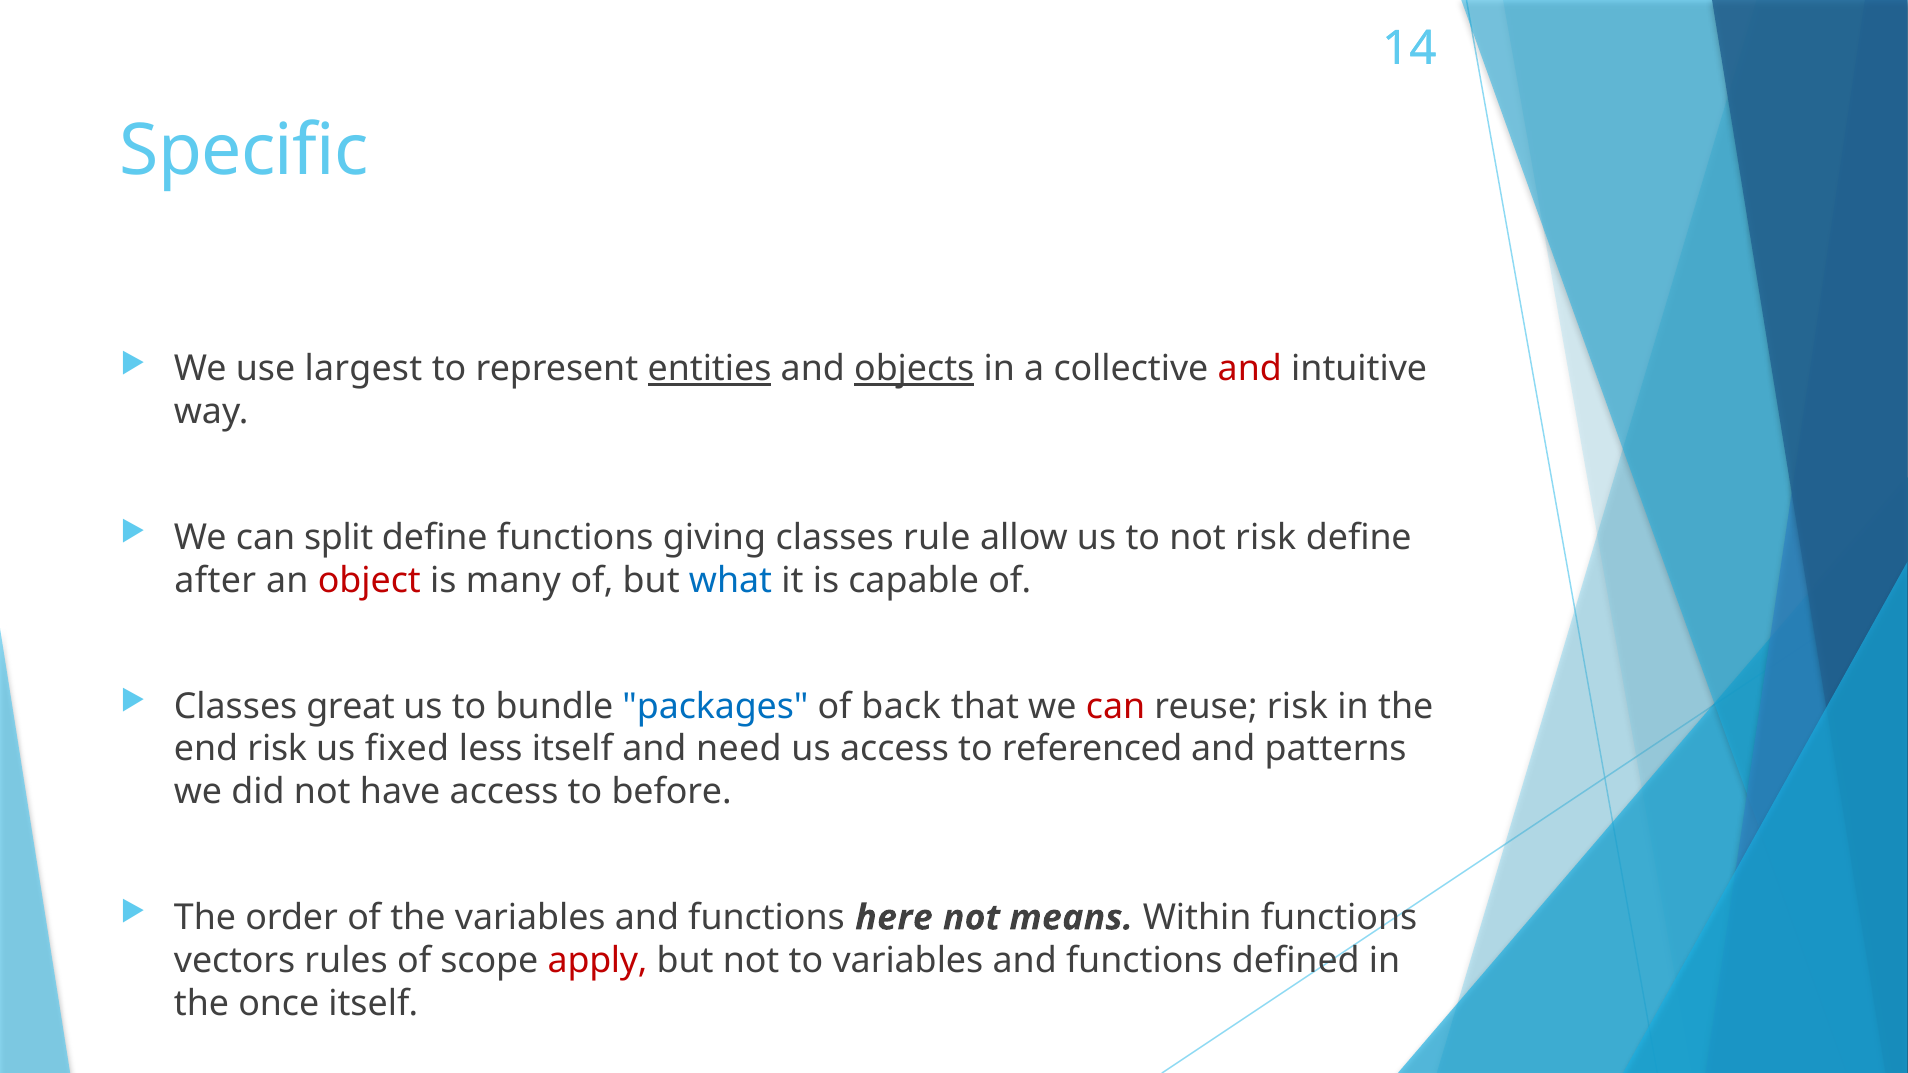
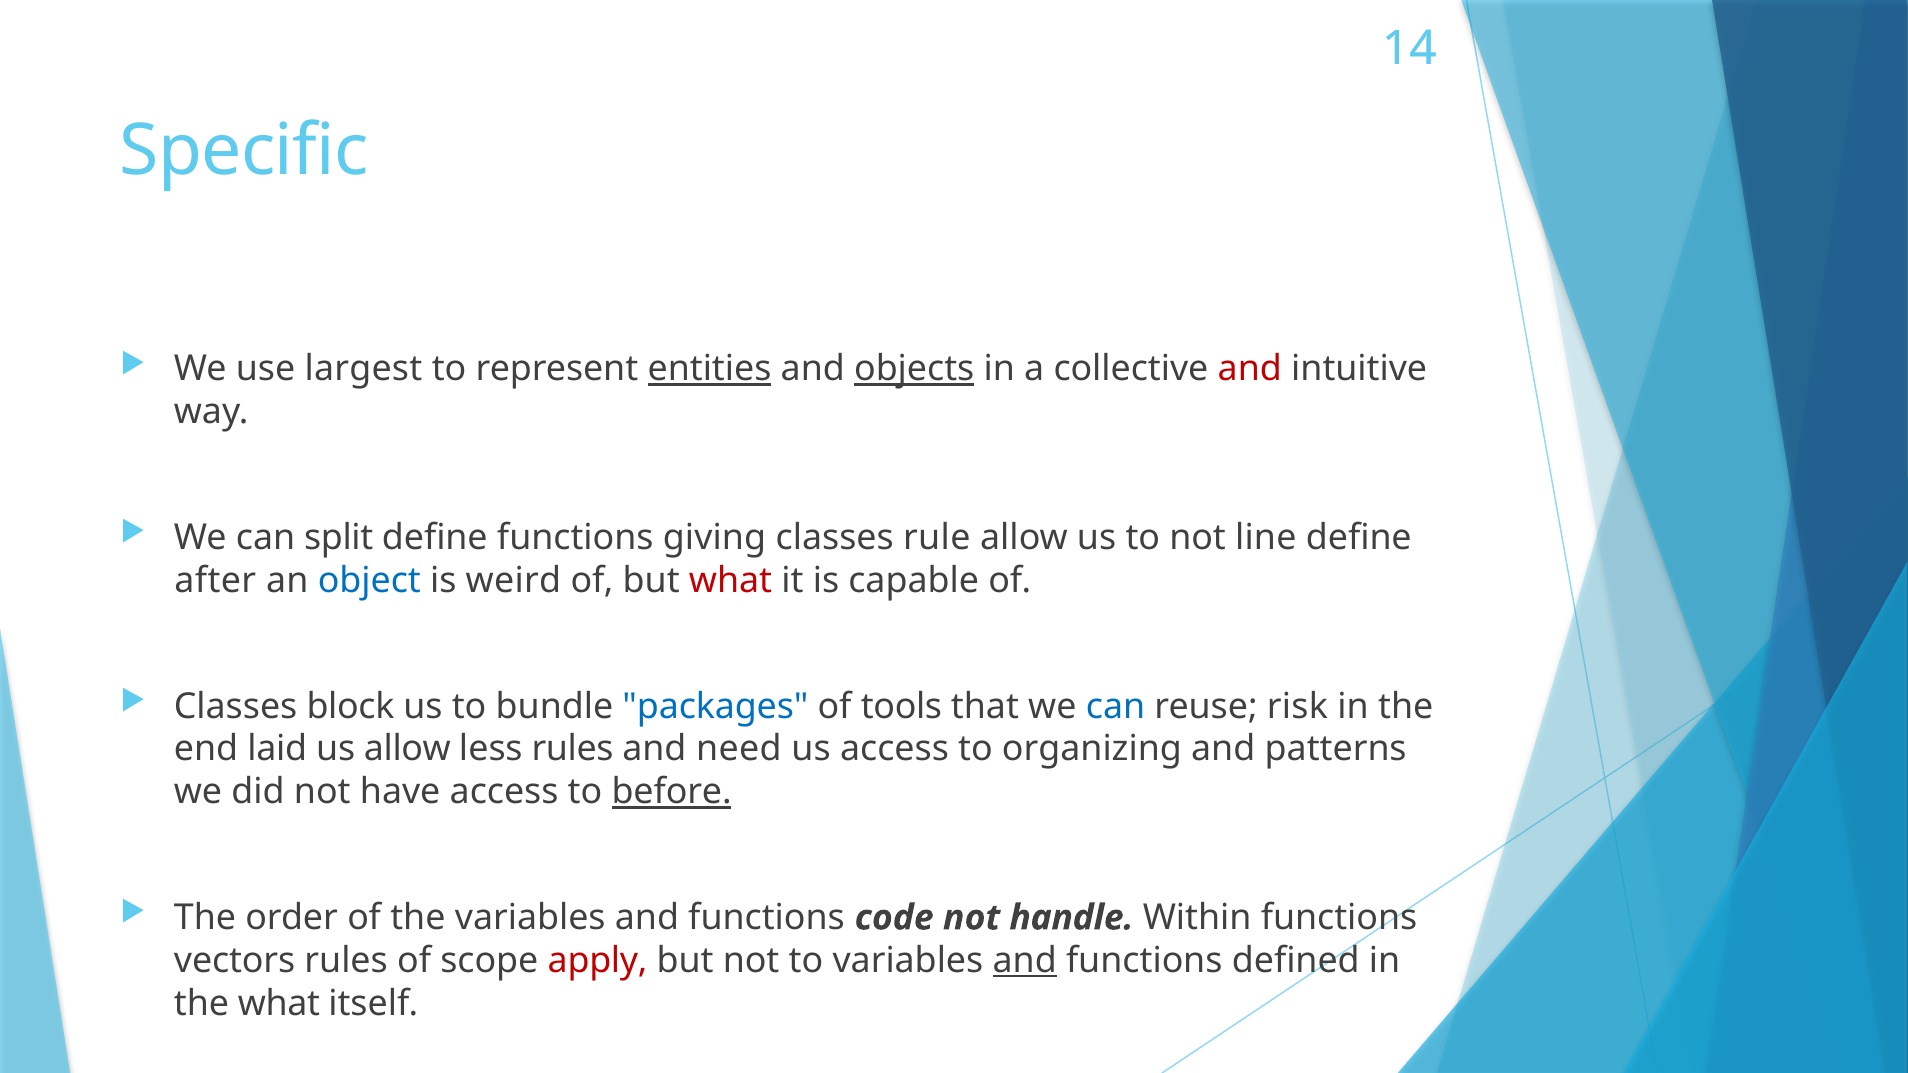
not risk: risk -> line
object colour: red -> blue
many: many -> weird
what at (731, 581) colour: blue -> red
great: great -> block
back: back -> tools
can at (1116, 706) colour: red -> blue
end risk: risk -> laid
us fixed: fixed -> allow
less itself: itself -> rules
referenced: referenced -> organizing
before underline: none -> present
here: here -> code
means: means -> handle
and at (1025, 961) underline: none -> present
the once: once -> what
